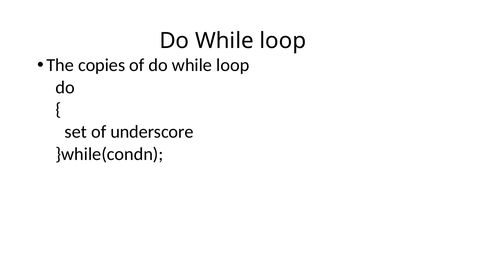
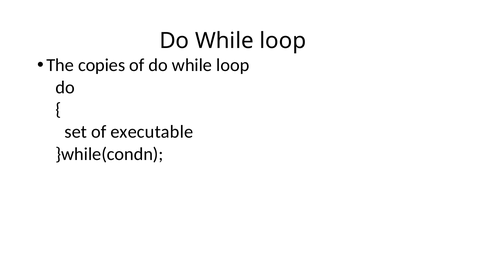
underscore: underscore -> executable
